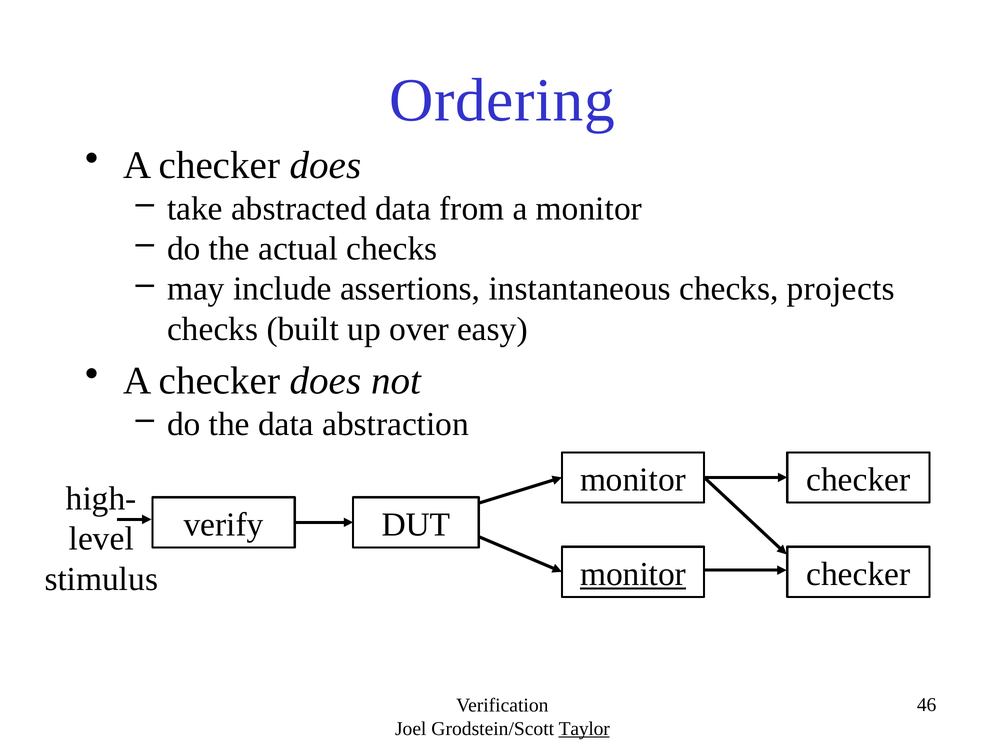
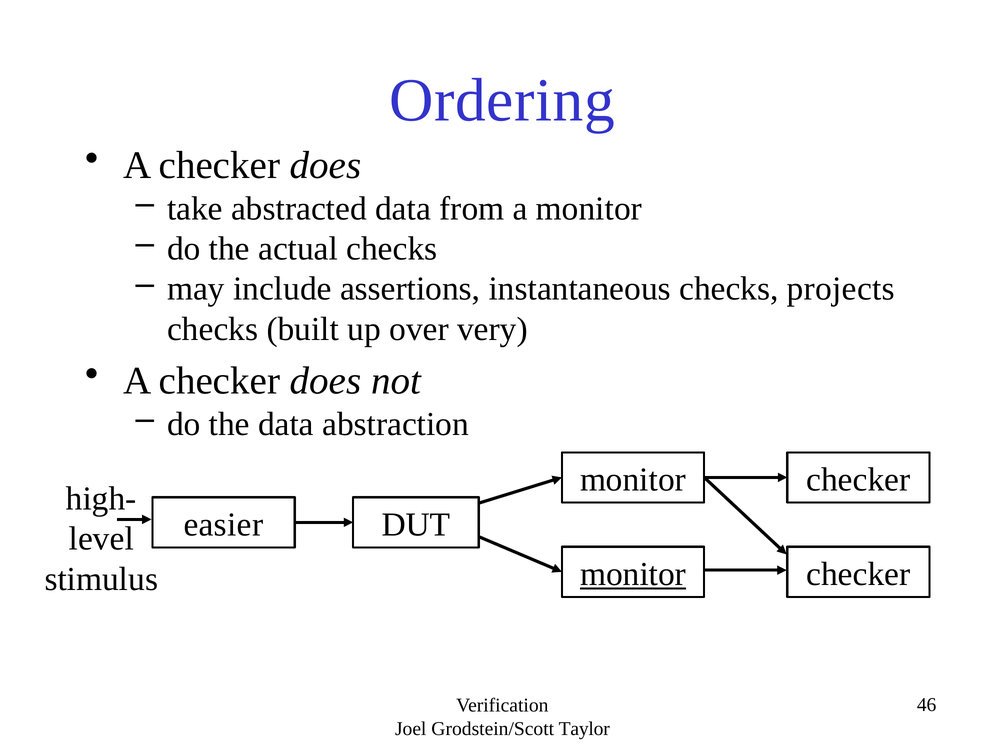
easy: easy -> very
verify: verify -> easier
Taylor underline: present -> none
